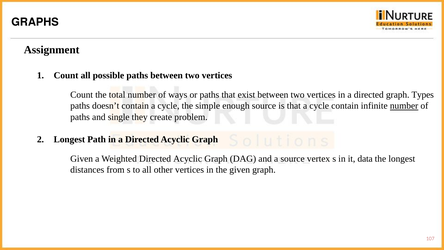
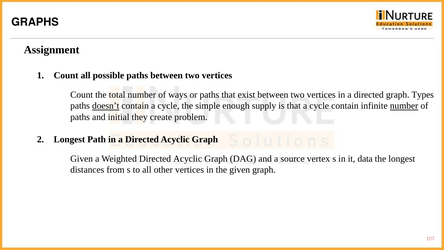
doesn’t underline: none -> present
enough source: source -> supply
single: single -> initial
